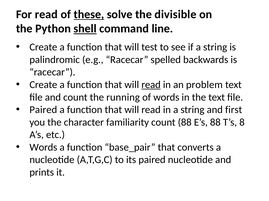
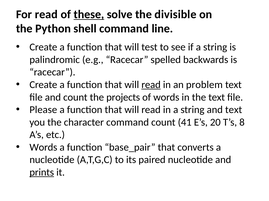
shell underline: present -> none
running: running -> projects
Paired at (43, 110): Paired -> Please
and first: first -> text
character familiarity: familiarity -> command
count 88: 88 -> 41
E’s 88: 88 -> 20
prints underline: none -> present
